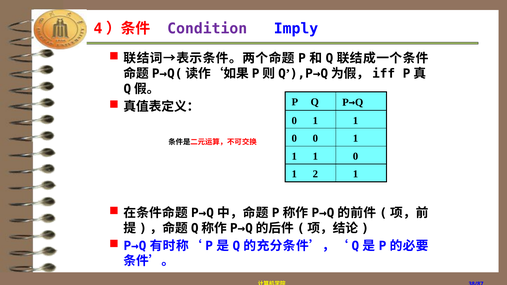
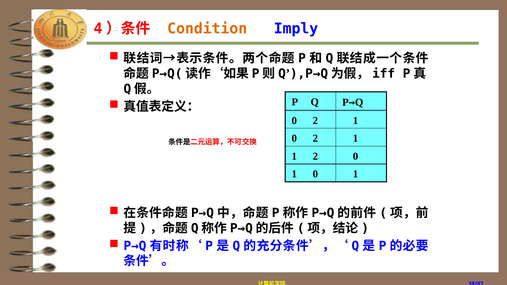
Condition colour: purple -> orange
1 at (315, 121): 1 -> 2
0 at (315, 139): 0 -> 2
1 at (315, 156): 1 -> 2
2 at (315, 174): 2 -> 0
